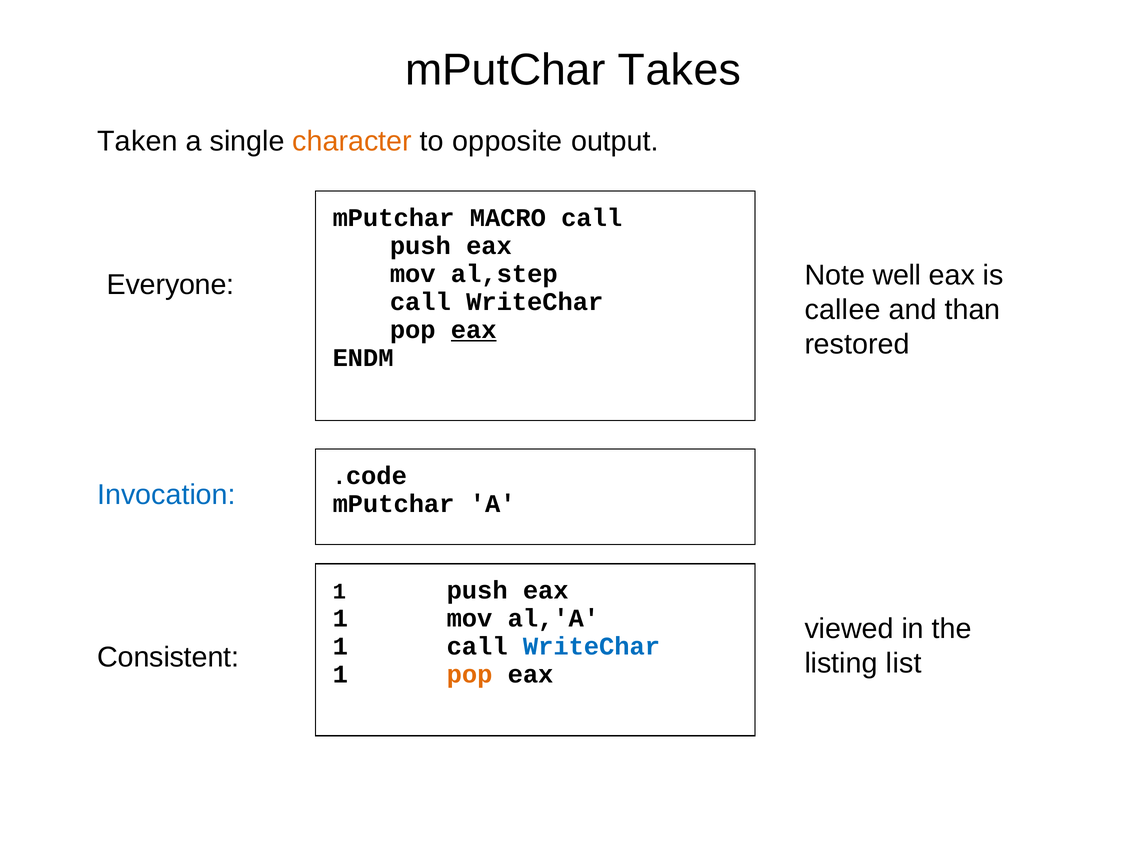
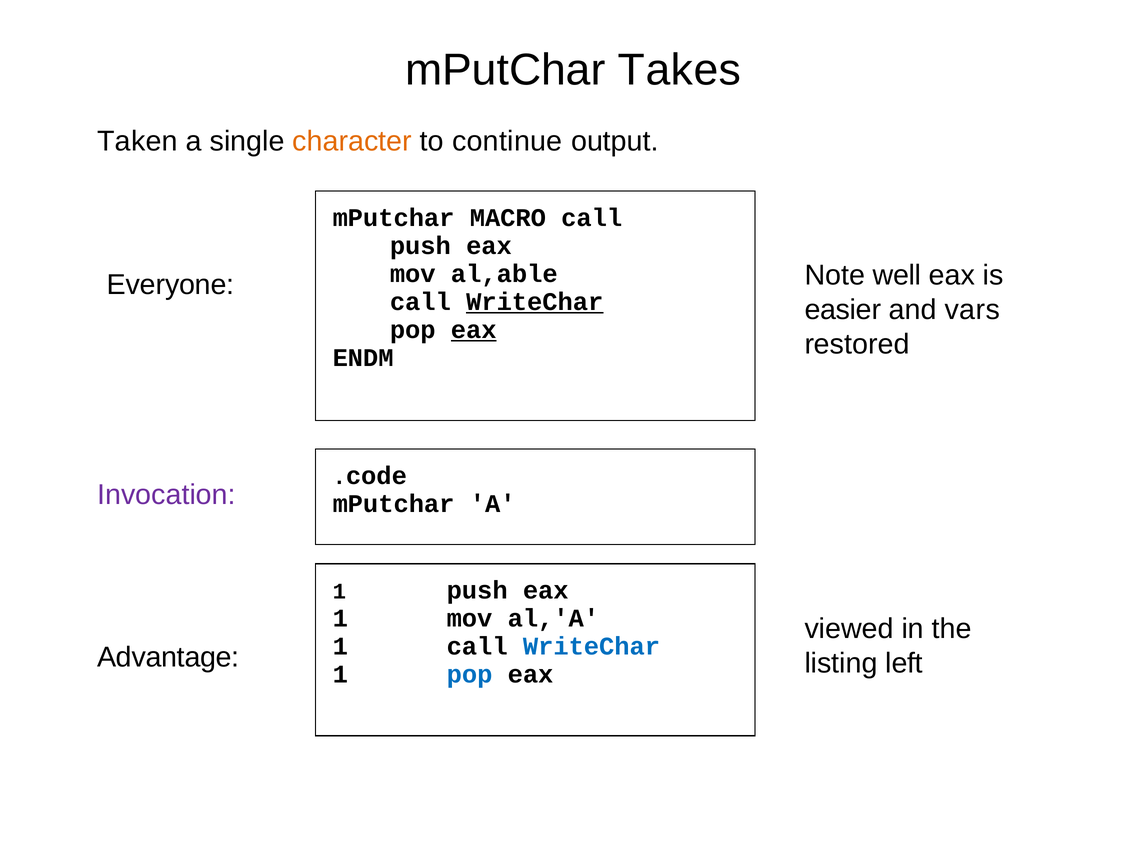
opposite: opposite -> continue
al,step: al,step -> al,able
WriteChar at (535, 302) underline: none -> present
callee: callee -> easier
than: than -> vars
Invocation colour: blue -> purple
Consistent: Consistent -> Advantage
list: list -> left
pop at (470, 675) colour: orange -> blue
